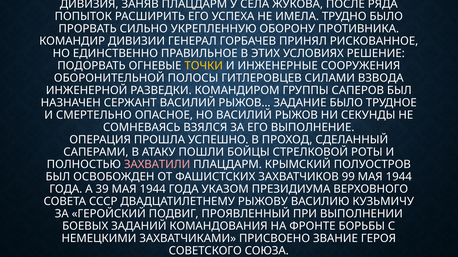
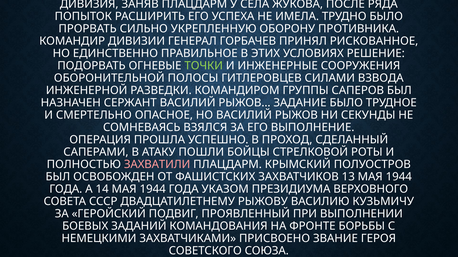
ТОЧКИ colour: yellow -> light green
99: 99 -> 13
39: 39 -> 14
